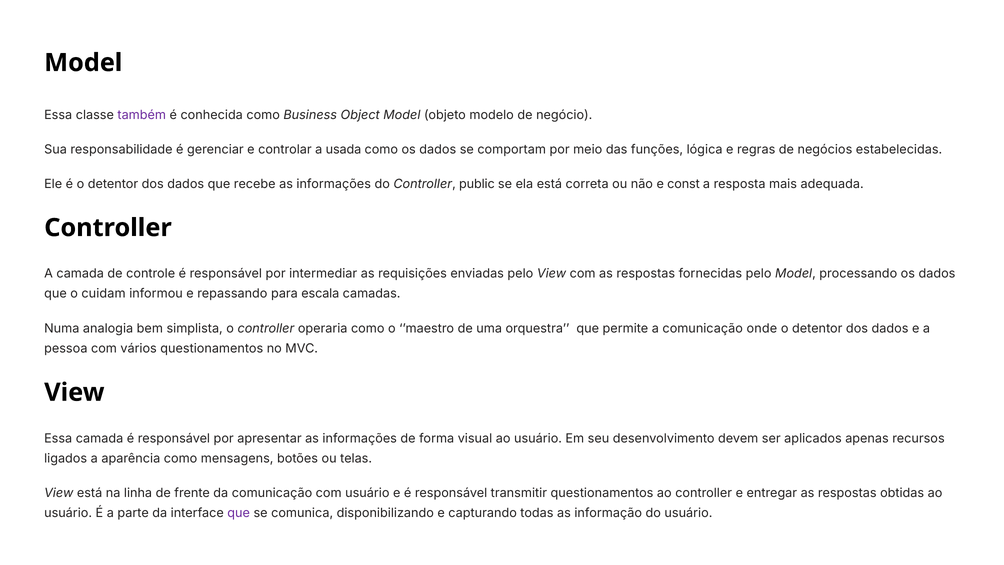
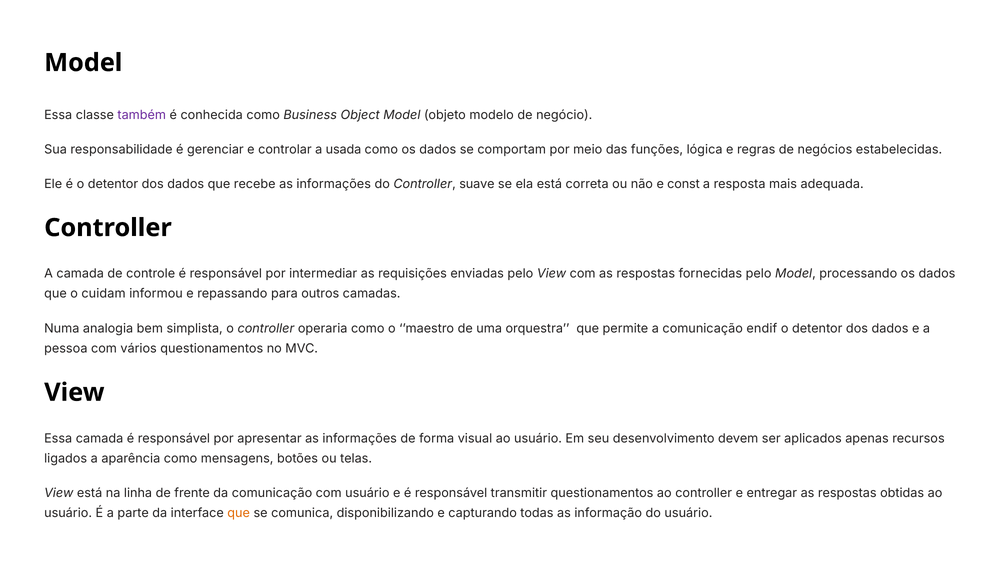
public: public -> suave
escala: escala -> outros
onde: onde -> endif
que at (239, 513) colour: purple -> orange
